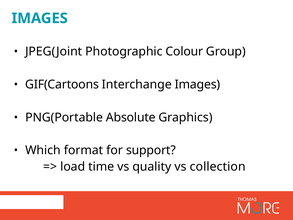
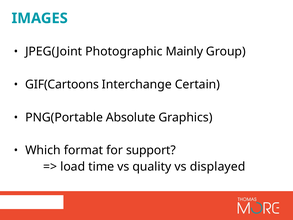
Colour: Colour -> Mainly
Interchange Images: Images -> Certain
collection: collection -> displayed
